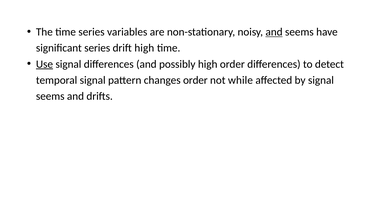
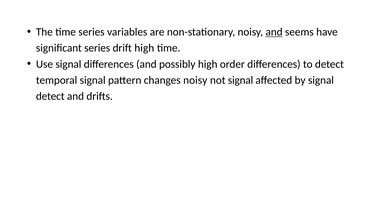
Use underline: present -> none
changes order: order -> noisy
not while: while -> signal
seems at (50, 96): seems -> detect
